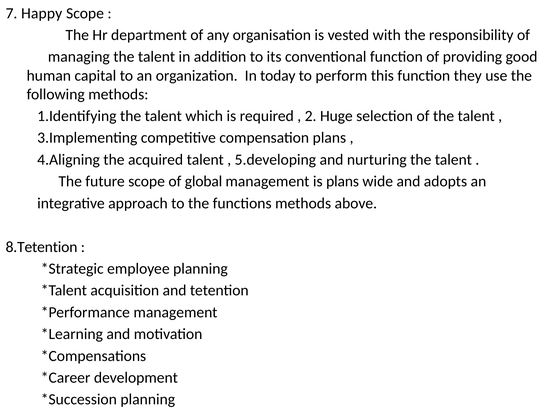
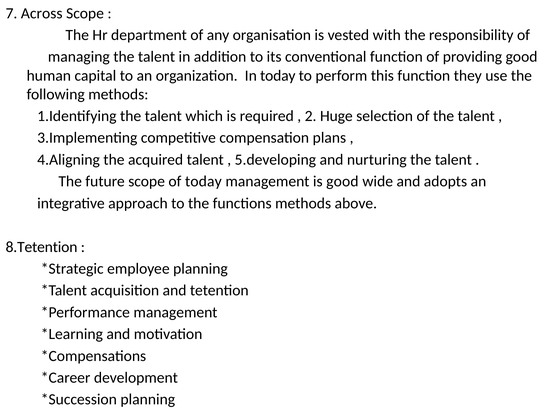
Happy: Happy -> Across
of global: global -> today
is plans: plans -> good
